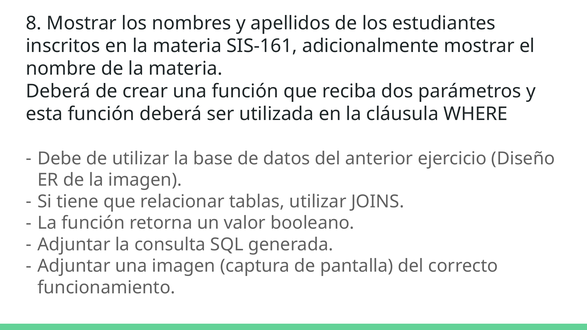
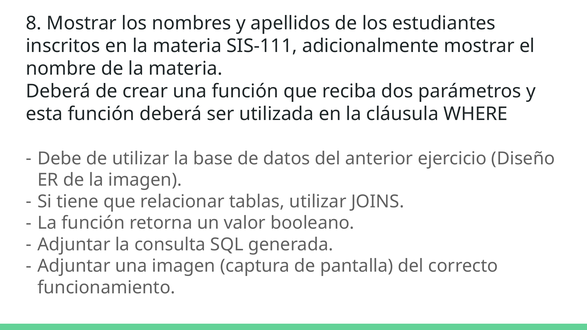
SIS-161: SIS-161 -> SIS-111
